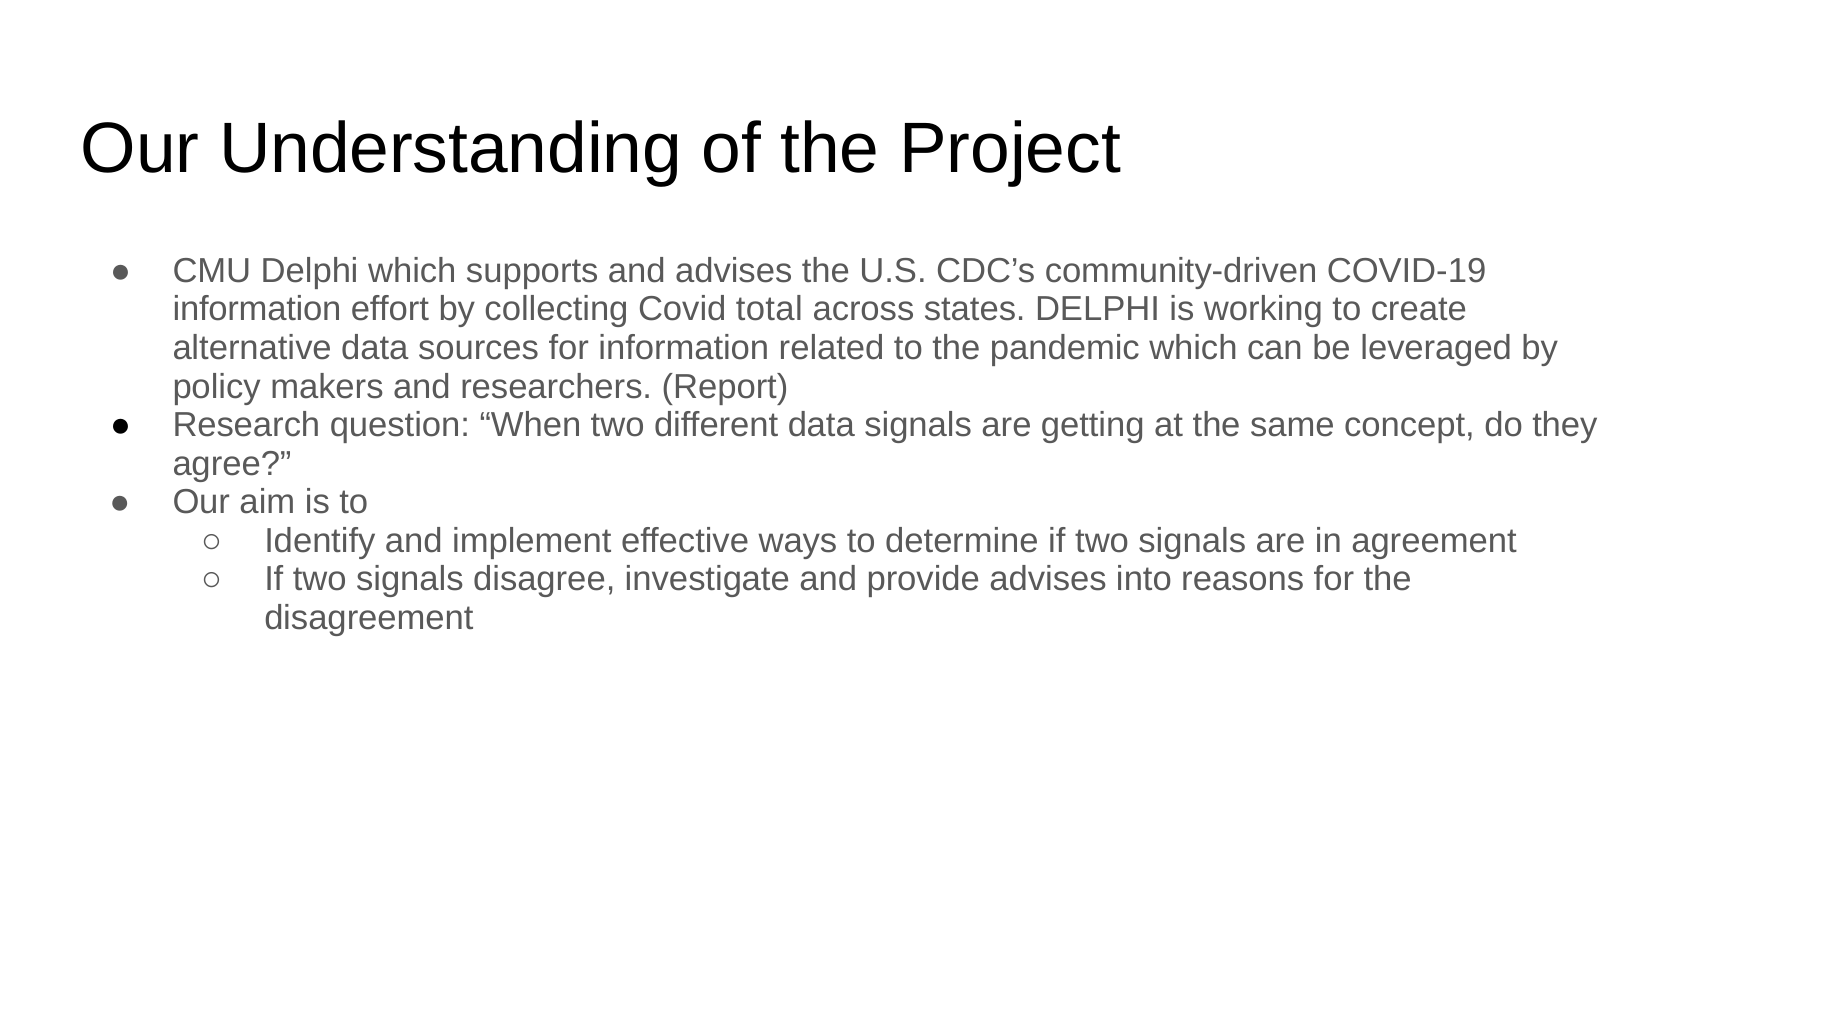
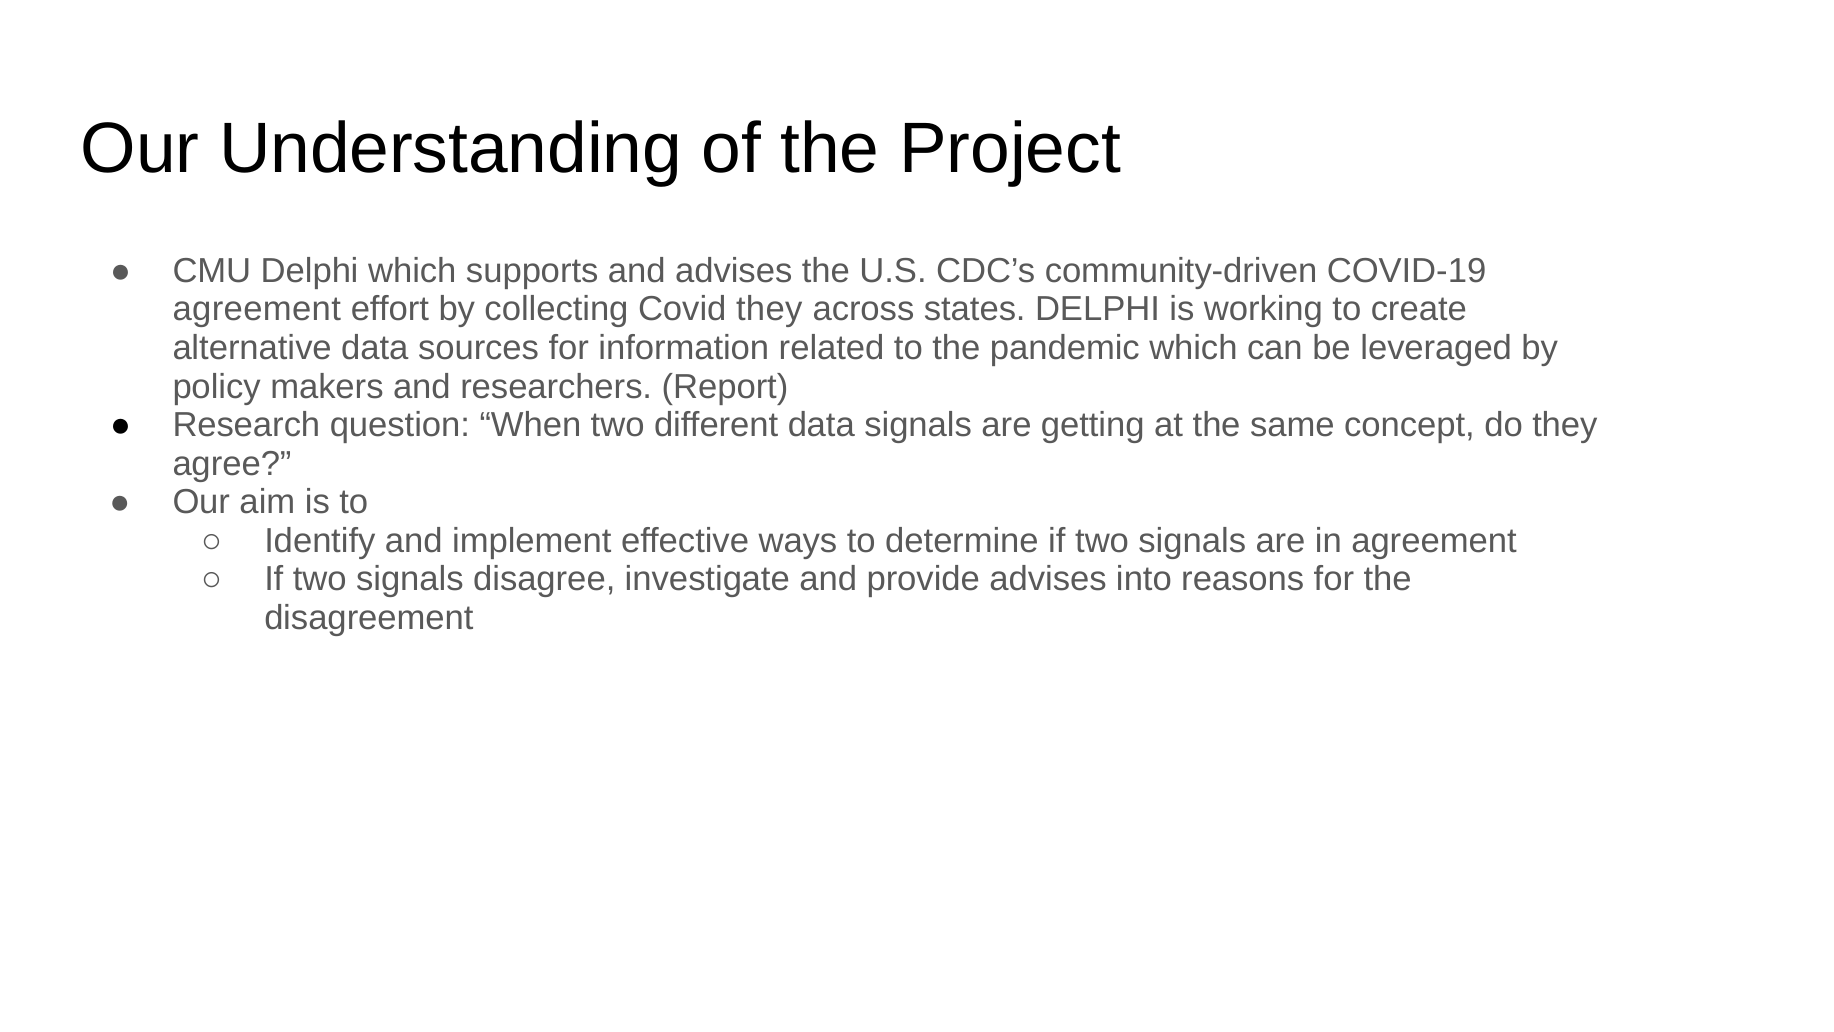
information at (257, 309): information -> agreement
Covid total: total -> they
